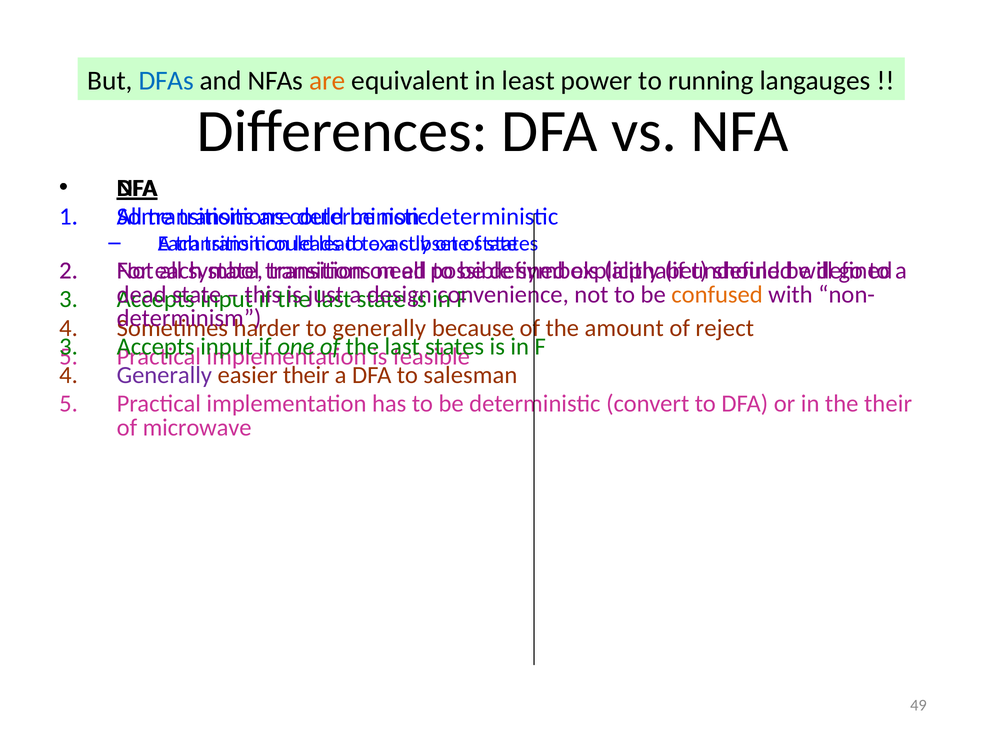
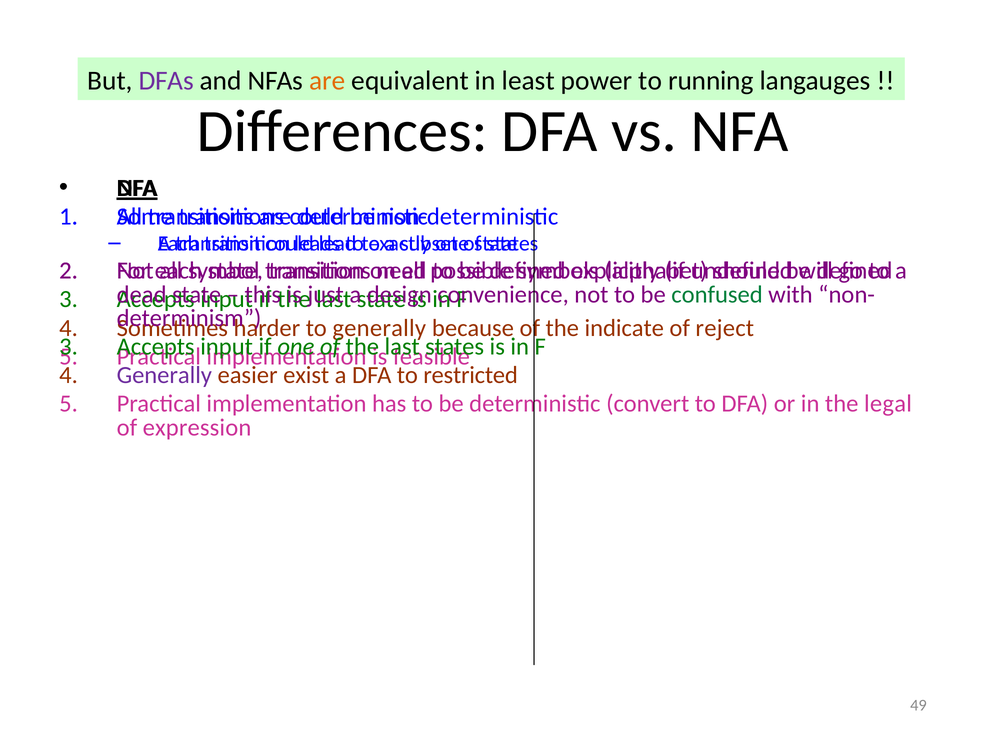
DFAs colour: blue -> purple
confused colour: orange -> green
amount: amount -> indicate
easier their: their -> exist
salesman: salesman -> restricted
the their: their -> legal
microwave: microwave -> expression
